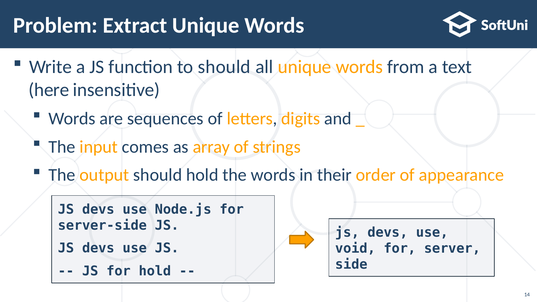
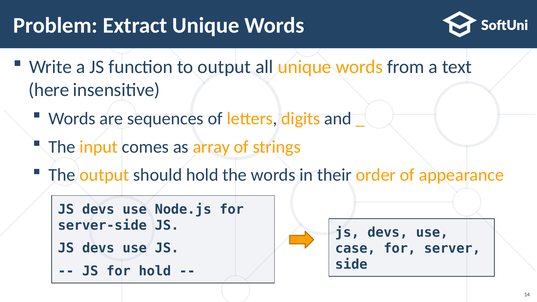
to should: should -> output
void: void -> case
